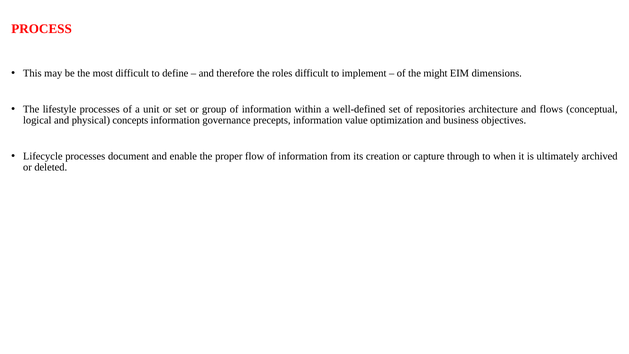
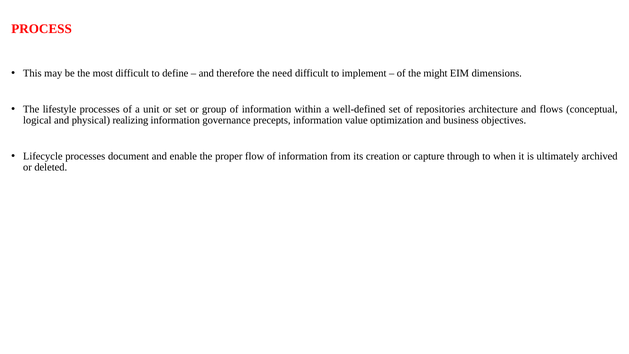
roles: roles -> need
concepts: concepts -> realizing
